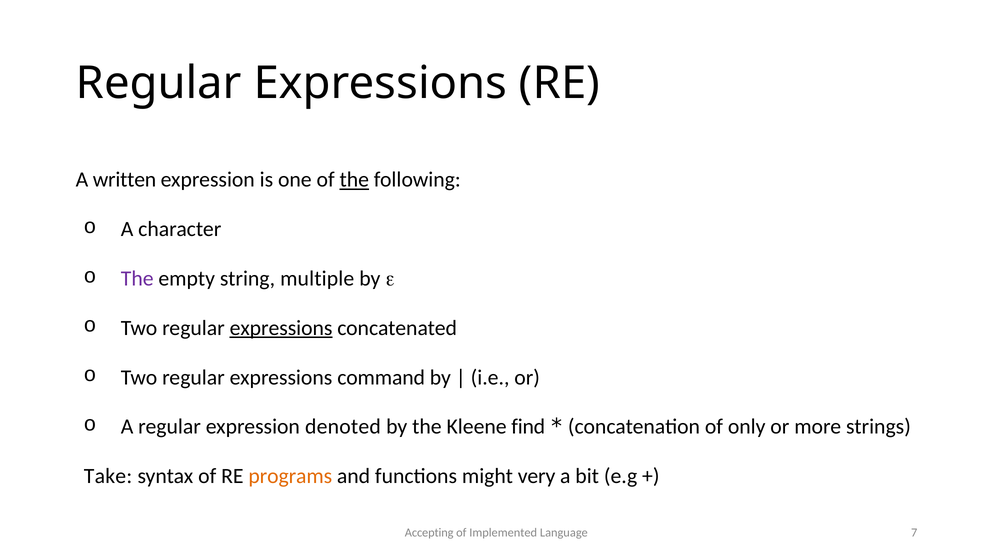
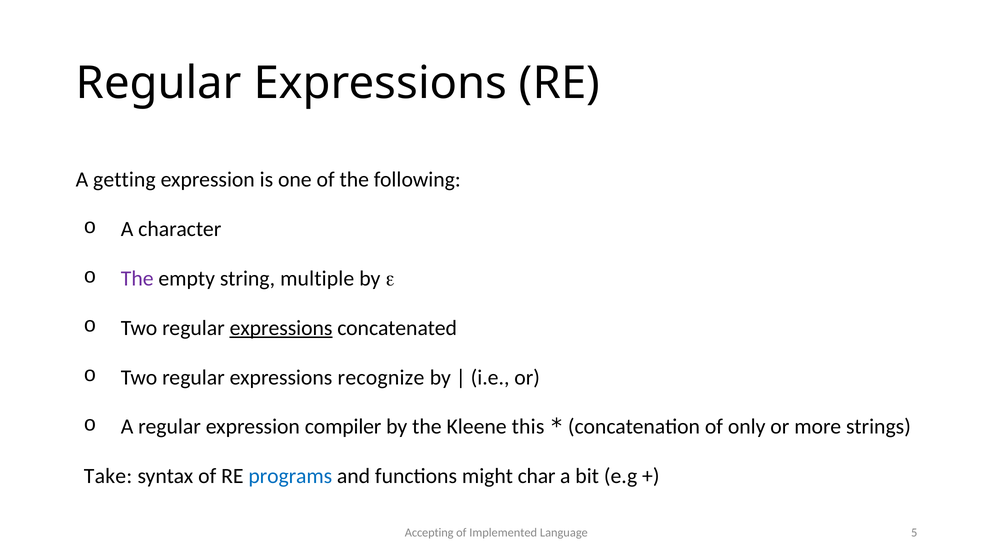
written: written -> getting
the at (354, 180) underline: present -> none
command: command -> recognize
denoted: denoted -> compiler
find: find -> this
programs colour: orange -> blue
very: very -> char
7: 7 -> 5
